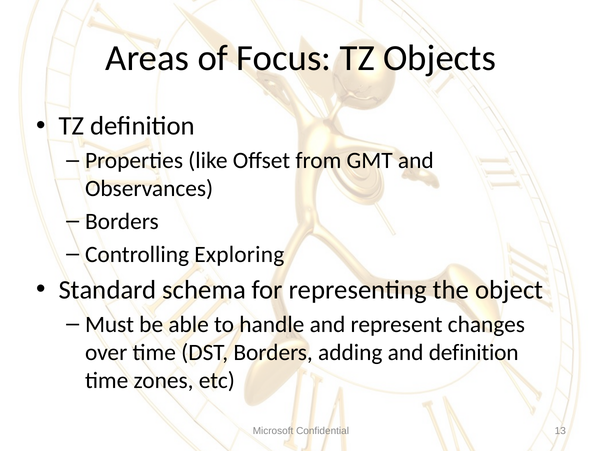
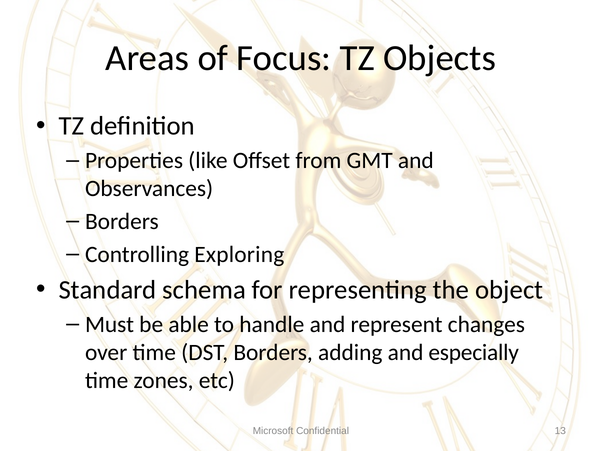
and definition: definition -> especially
